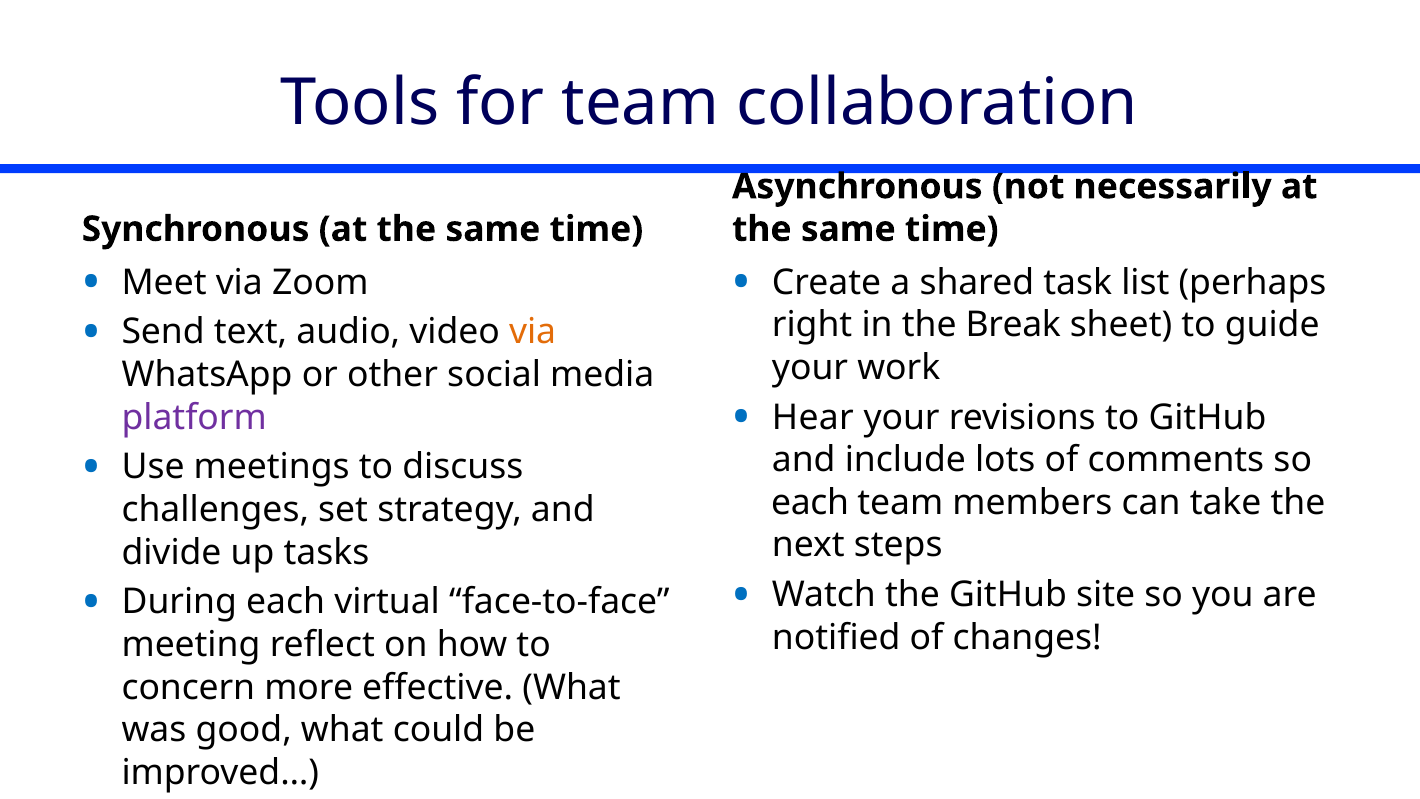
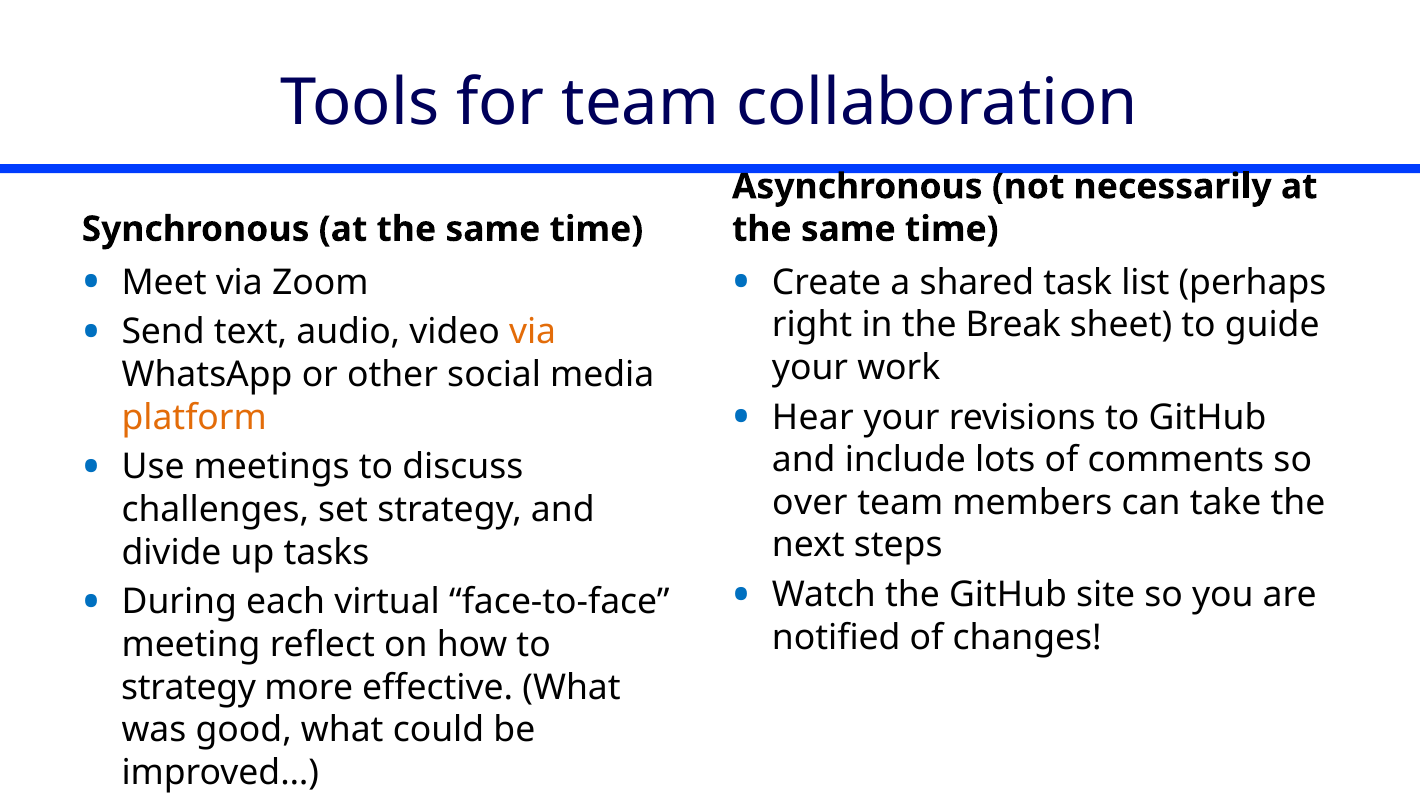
platform colour: purple -> orange
each at (810, 502): each -> over
concern at (188, 687): concern -> strategy
